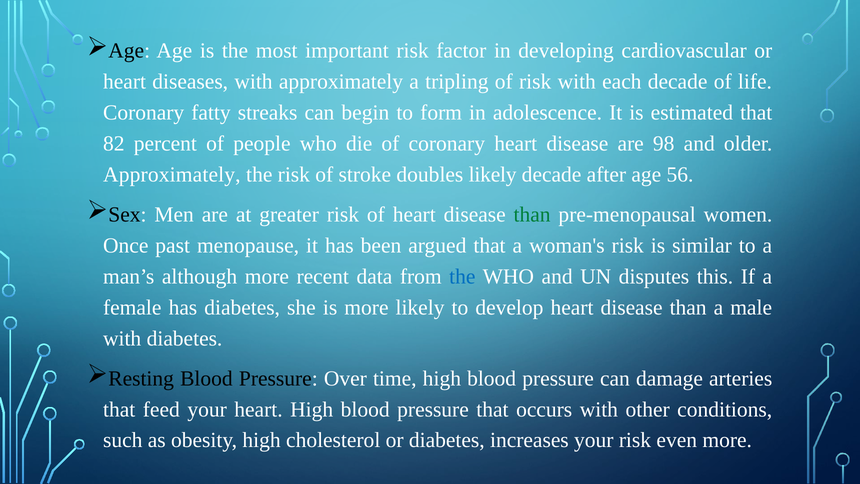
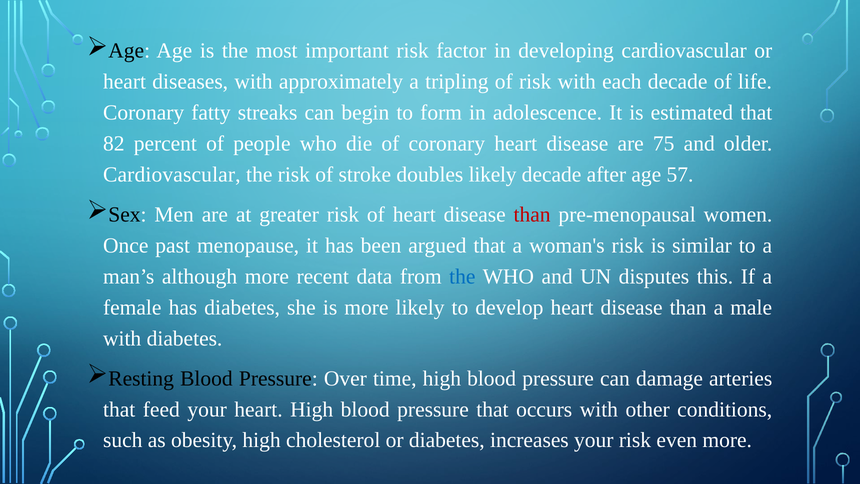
98: 98 -> 75
Approximately at (172, 175): Approximately -> Cardiovascular
56: 56 -> 57
than at (532, 215) colour: green -> red
